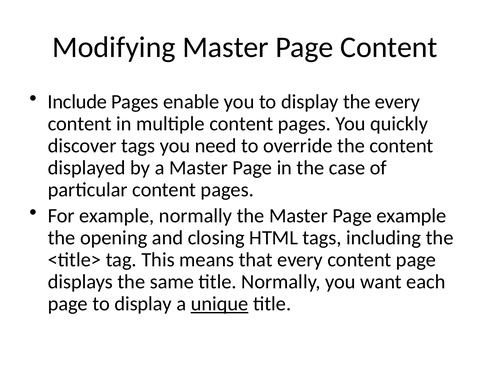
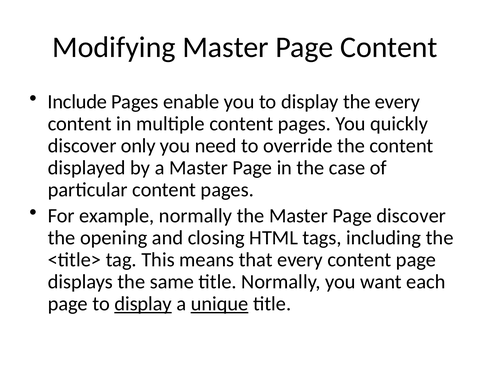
discover tags: tags -> only
Page example: example -> discover
display at (143, 304) underline: none -> present
